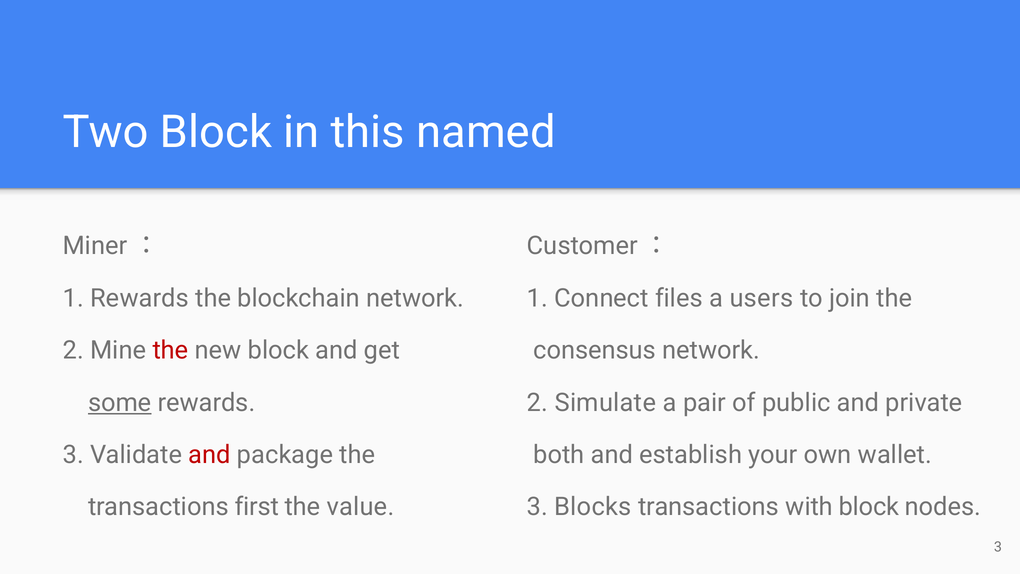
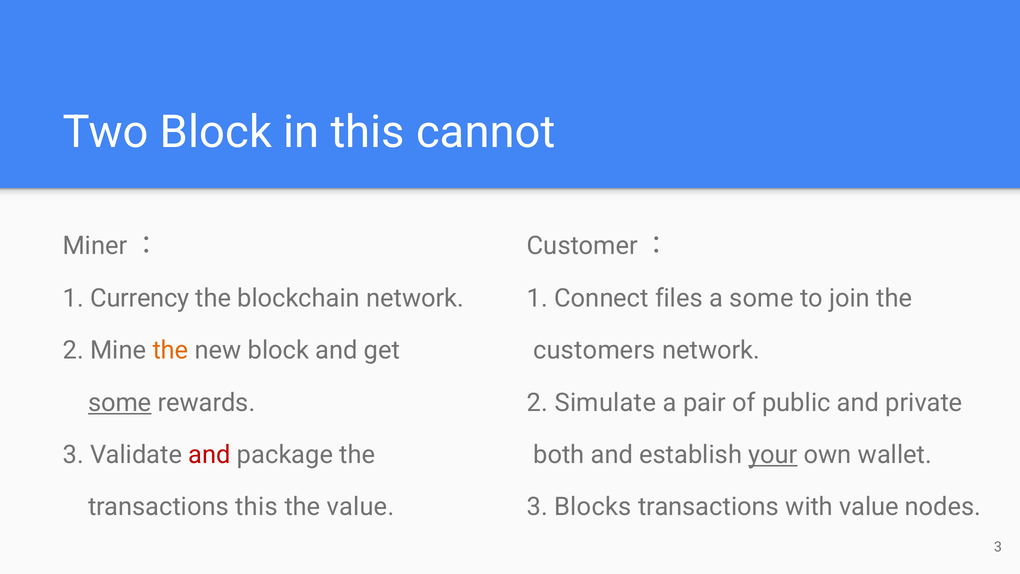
named: named -> cannot
1 Rewards: Rewards -> Currency
a users: users -> some
the at (170, 350) colour: red -> orange
consensus: consensus -> customers
your underline: none -> present
transactions first: first -> this
with block: block -> value
